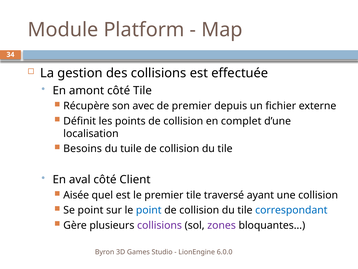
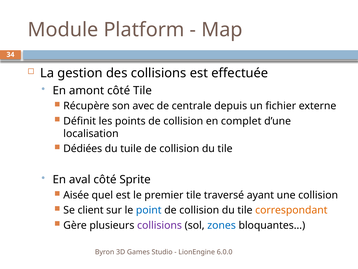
de premier: premier -> centrale
Besoins: Besoins -> Dédiées
Client: Client -> Sprite
Se point: point -> client
correspondant colour: blue -> orange
zones colour: purple -> blue
